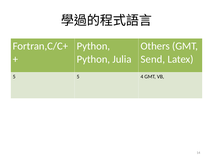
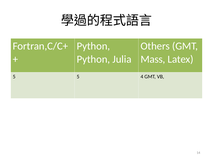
Send: Send -> Mass
